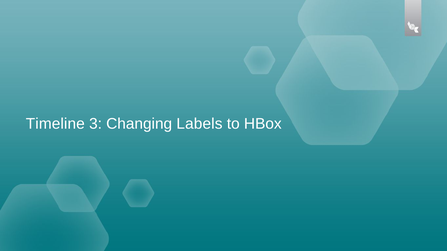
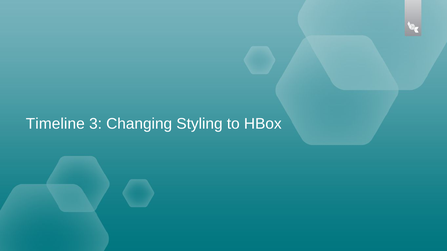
Labels: Labels -> Styling
